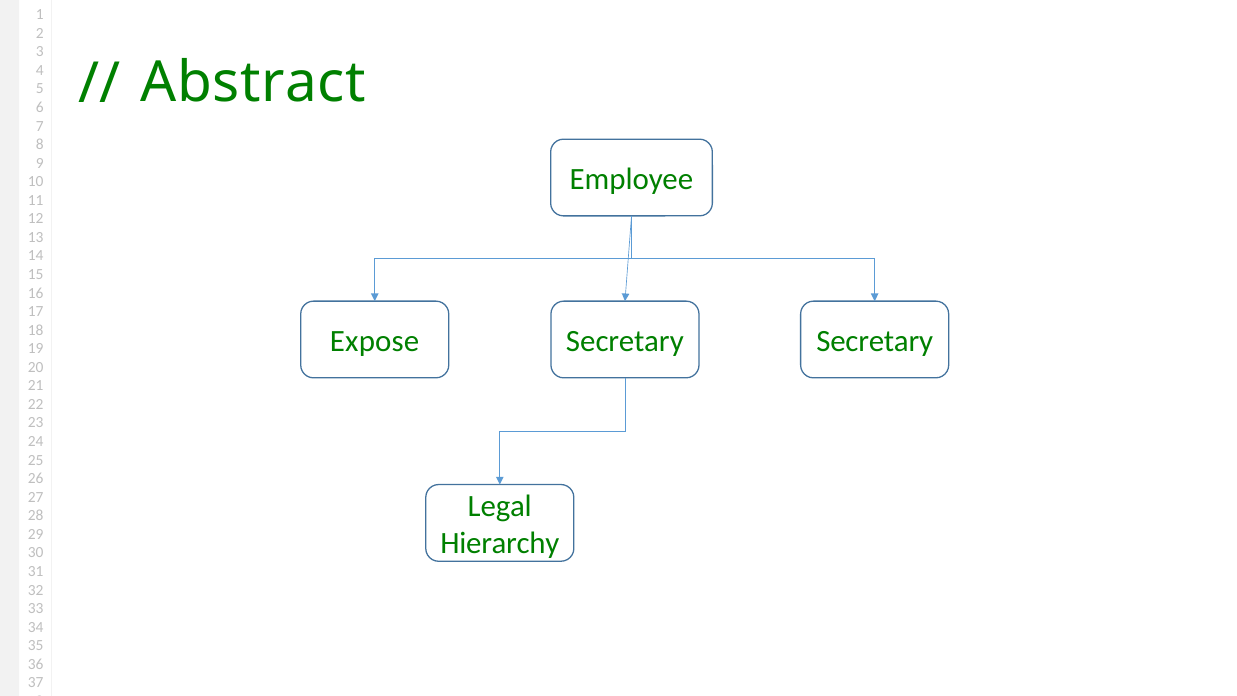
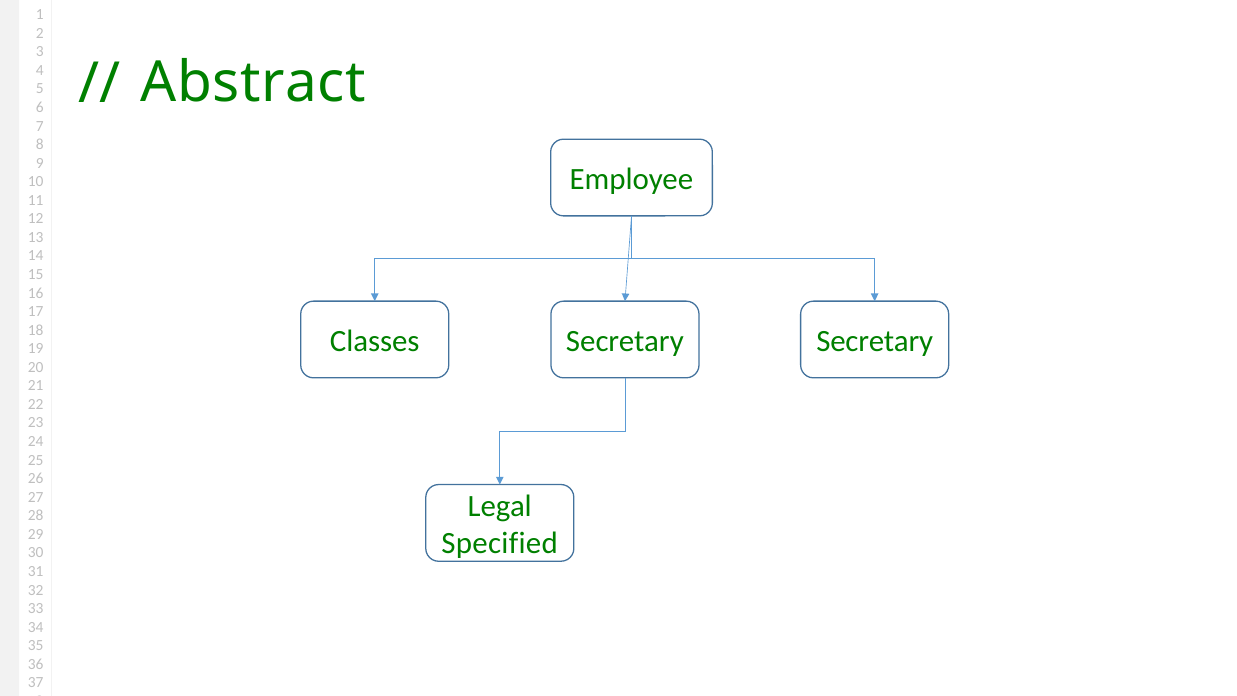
Expose: Expose -> Classes
Hierarchy: Hierarchy -> Specified
